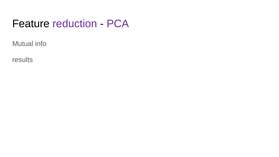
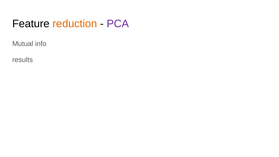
reduction colour: purple -> orange
